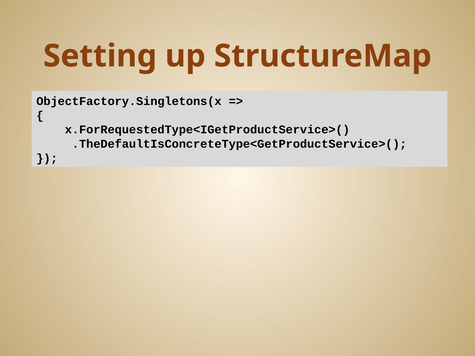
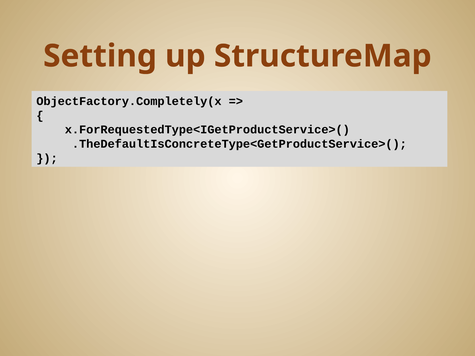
ObjectFactory.Singletons(x: ObjectFactory.Singletons(x -> ObjectFactory.Completely(x
